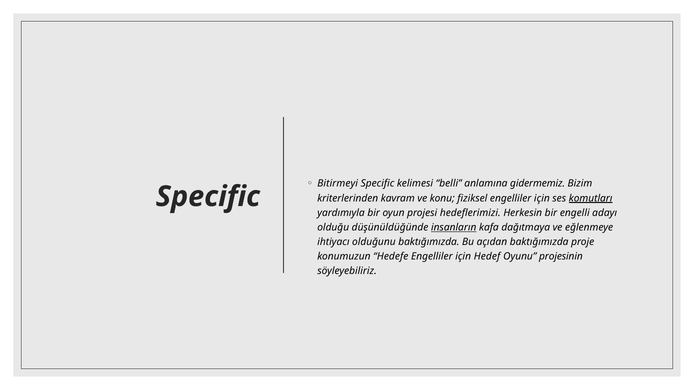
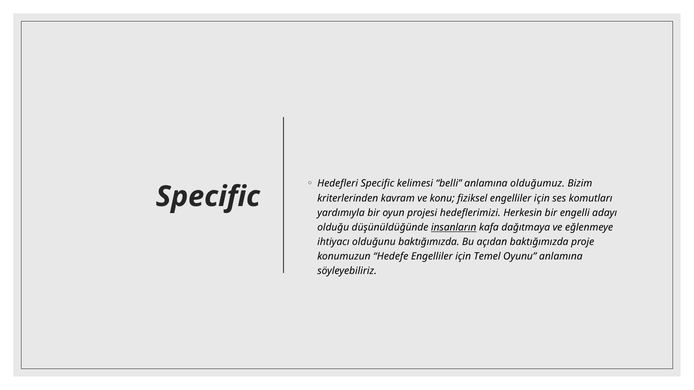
Bitirmeyi: Bitirmeyi -> Hedefleri
gidermemiz: gidermemiz -> olduğumuz
komutları underline: present -> none
Hedef: Hedef -> Temel
Oyunu projesinin: projesinin -> anlamına
